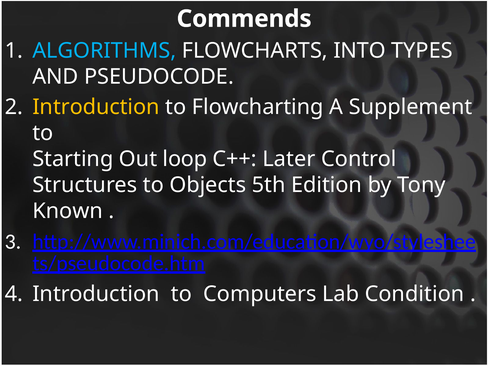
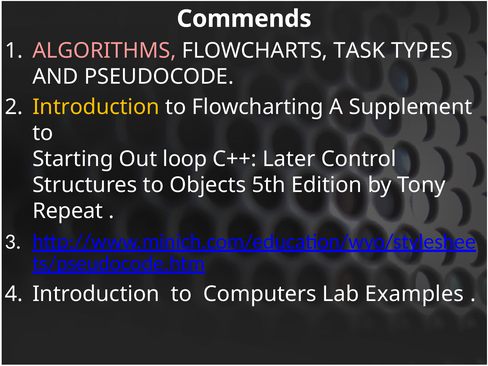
ALGORITHMS colour: light blue -> pink
INTO: INTO -> TASK
Known: Known -> Repeat
Condition: Condition -> Examples
